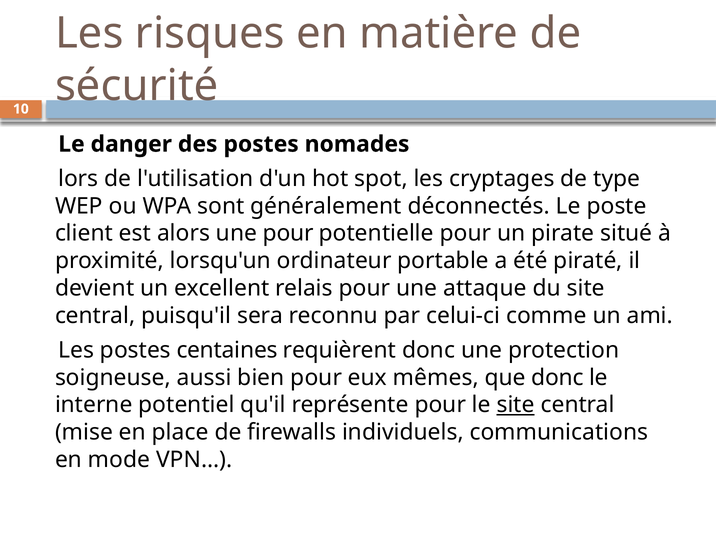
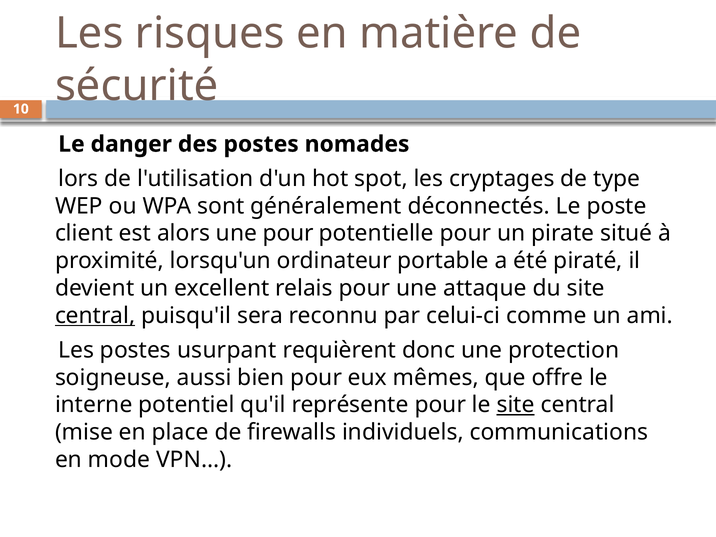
central at (95, 316) underline: none -> present
centaines: centaines -> usurpant
que donc: donc -> offre
